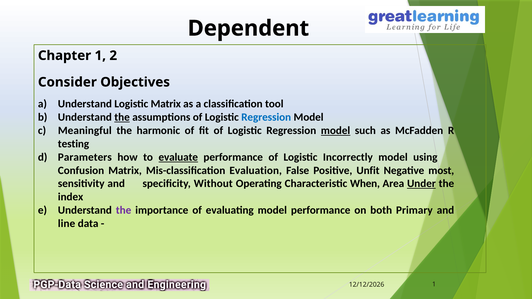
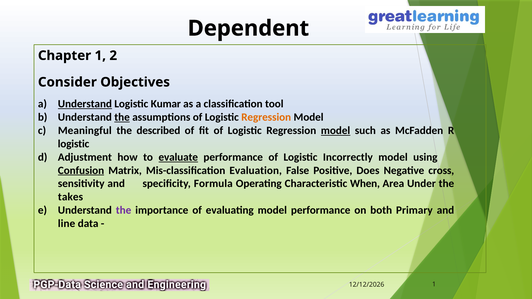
Understand at (85, 104) underline: none -> present
Logistic Matrix: Matrix -> Kumar
Regression at (266, 117) colour: blue -> orange
harmonic: harmonic -> described
testing at (74, 144): testing -> logistic
Parameters: Parameters -> Adjustment
Confusion underline: none -> present
Unfit: Unfit -> Does
most: most -> cross
Without: Without -> Formula
Under underline: present -> none
index: index -> takes
